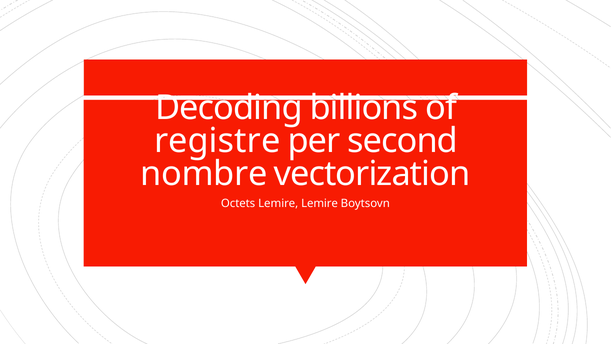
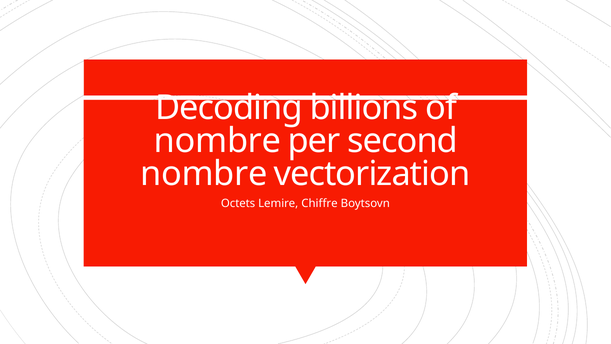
registre at (217, 141): registre -> nombre
Lemire Lemire: Lemire -> Chiffre
